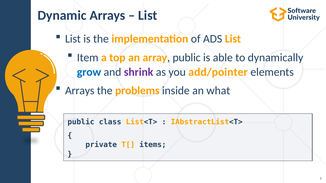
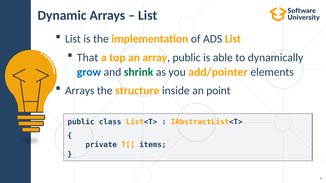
Item: Item -> That
shrink colour: purple -> green
problems: problems -> structure
what: what -> point
